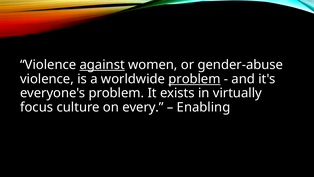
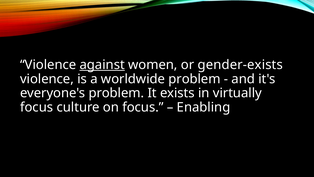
gender-abuse: gender-abuse -> gender-exists
problem at (194, 79) underline: present -> none
on every: every -> focus
